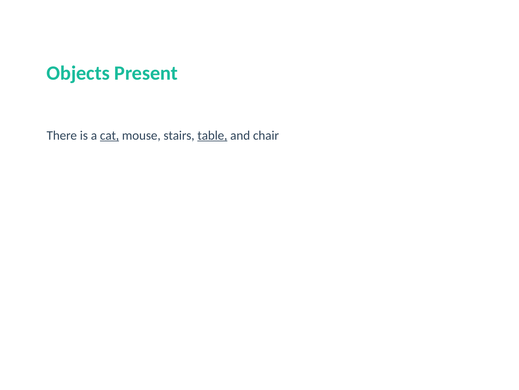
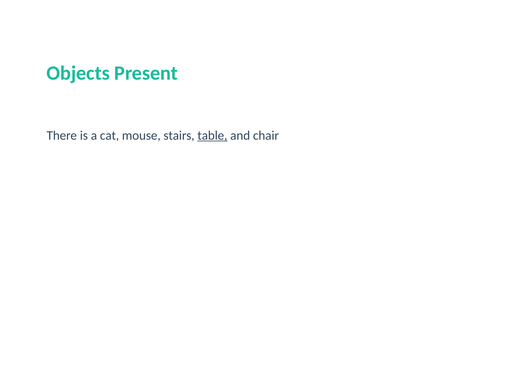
cat underline: present -> none
